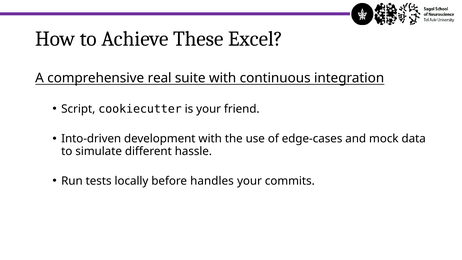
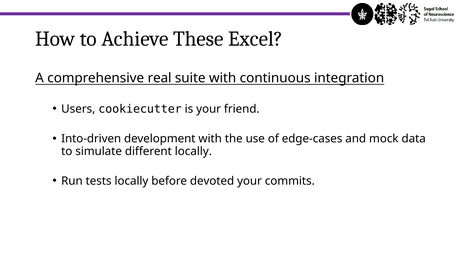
Script: Script -> Users
different hassle: hassle -> locally
handles: handles -> devoted
